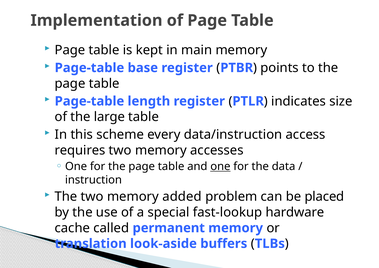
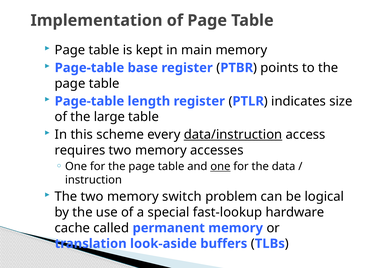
data/instruction underline: none -> present
added: added -> switch
placed: placed -> logical
